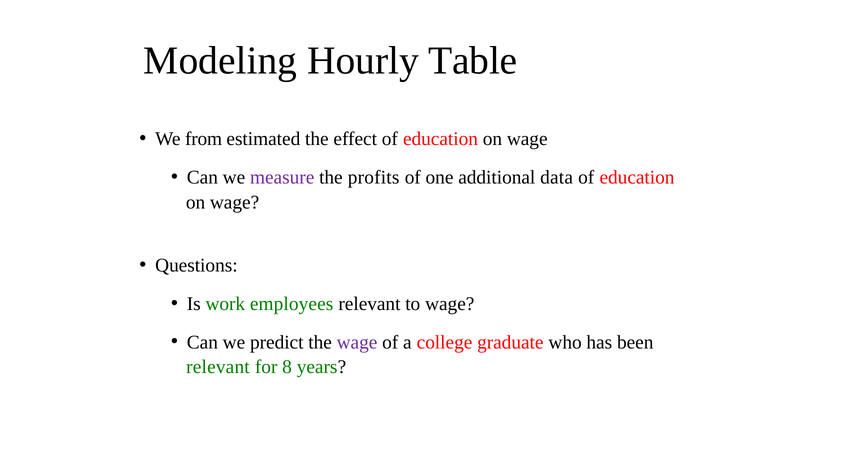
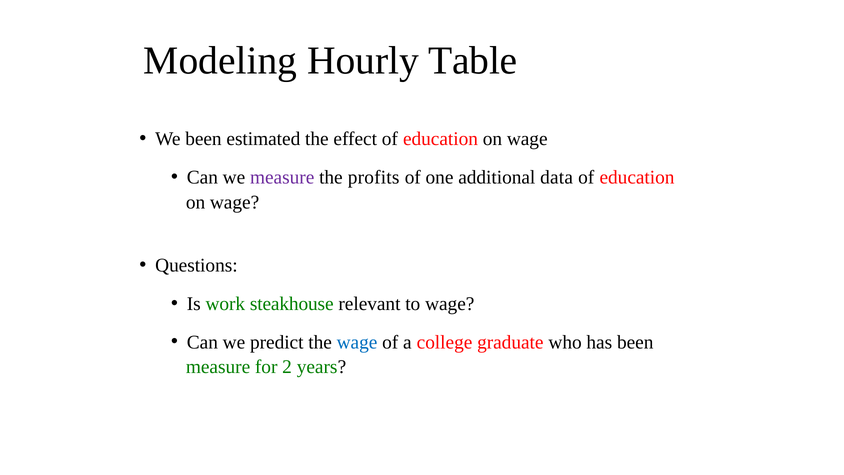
We from: from -> been
employees: employees -> steakhouse
wage at (357, 342) colour: purple -> blue
relevant at (218, 367): relevant -> measure
8: 8 -> 2
